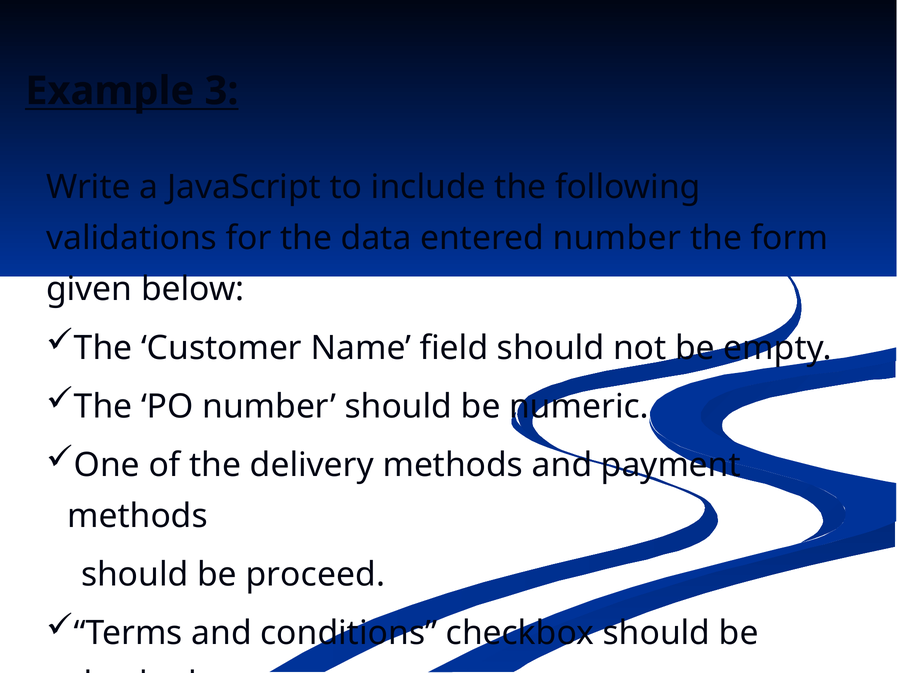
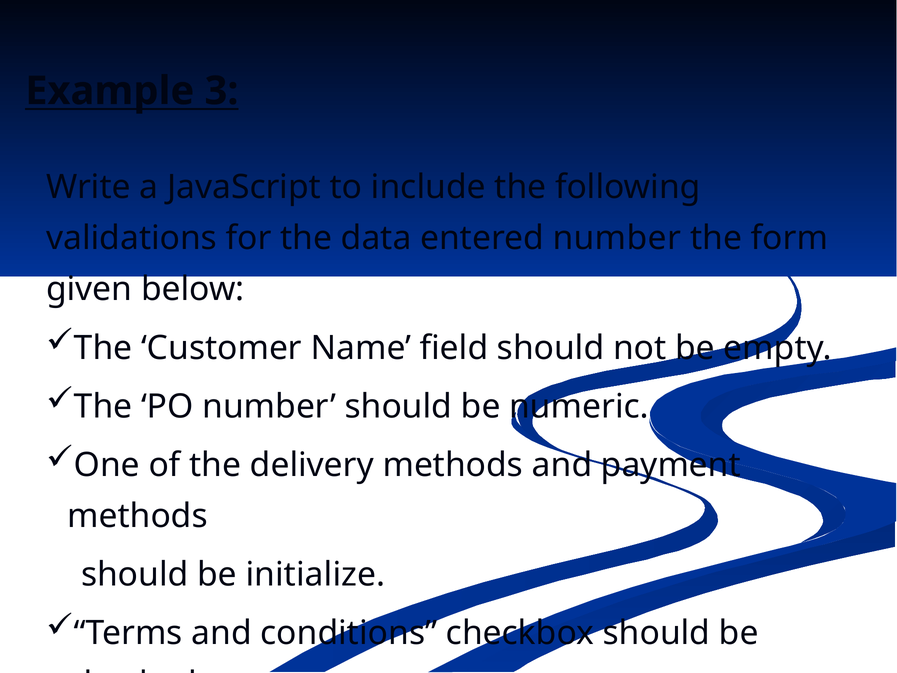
proceed: proceed -> initialize
